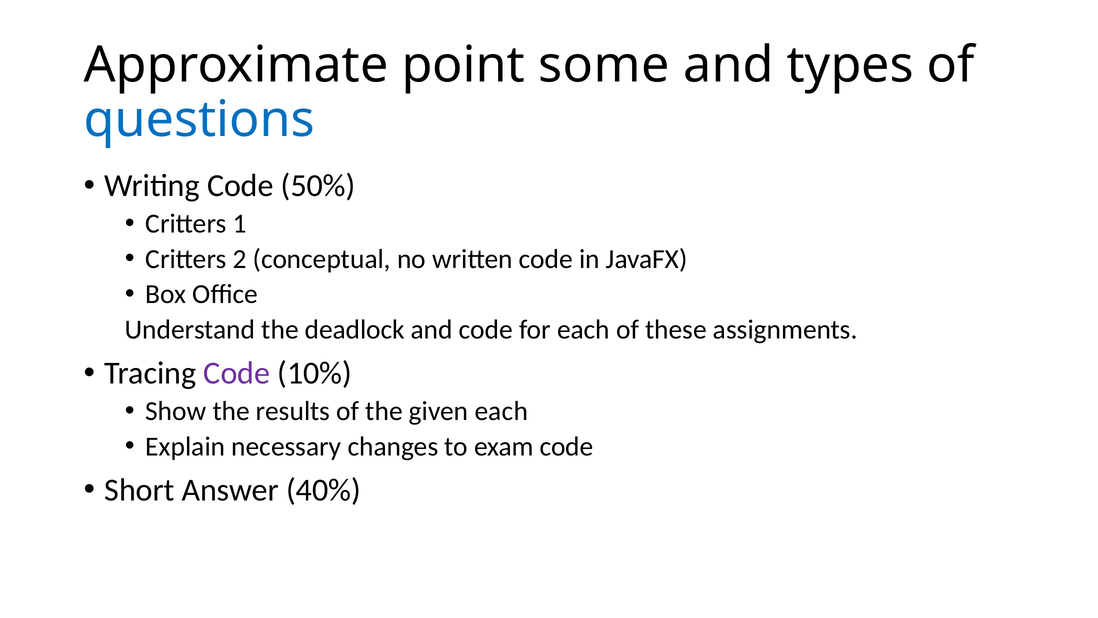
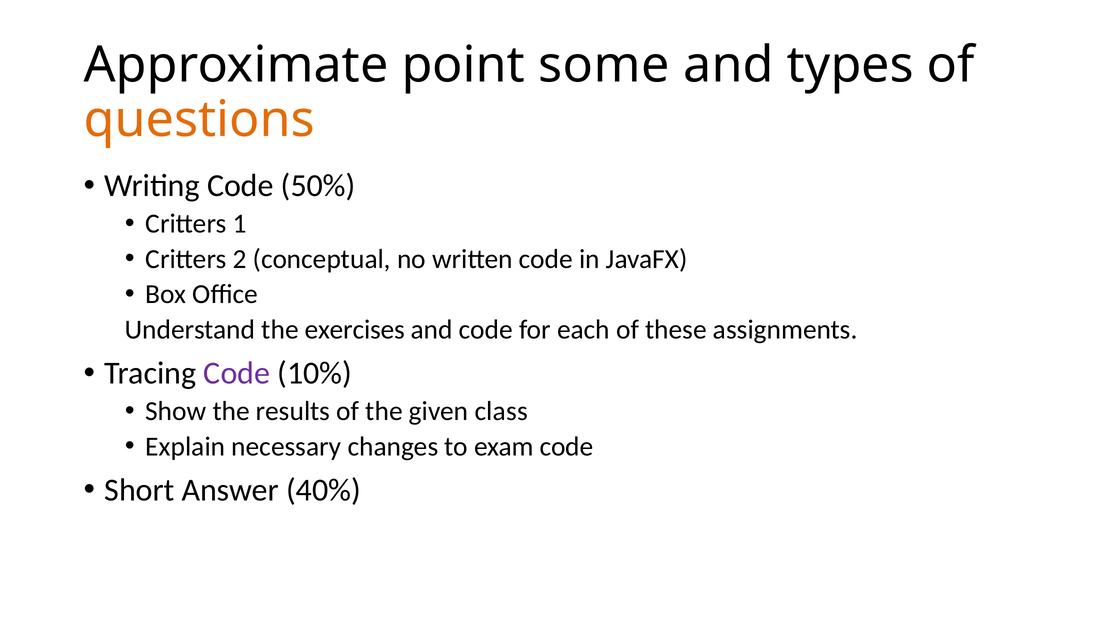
questions colour: blue -> orange
deadlock: deadlock -> exercises
given each: each -> class
